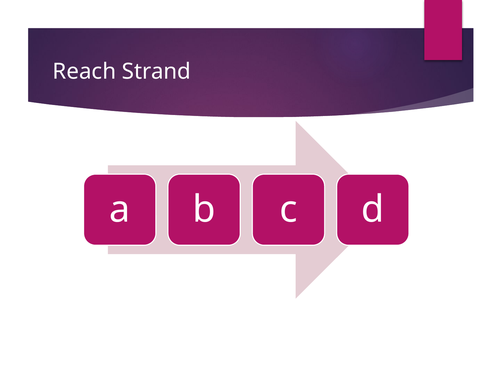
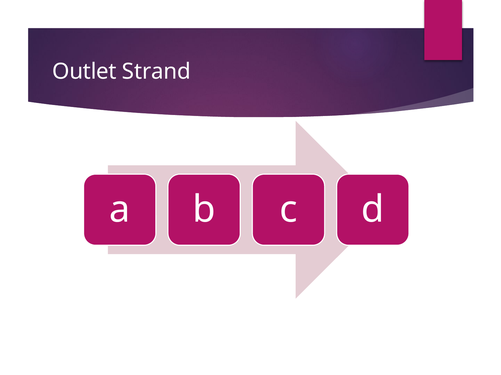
Reach: Reach -> Outlet
